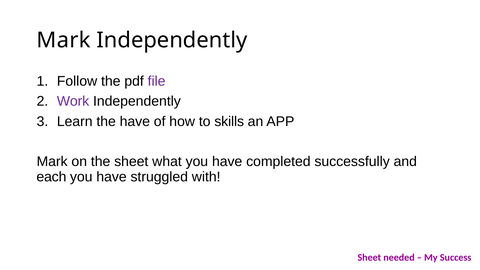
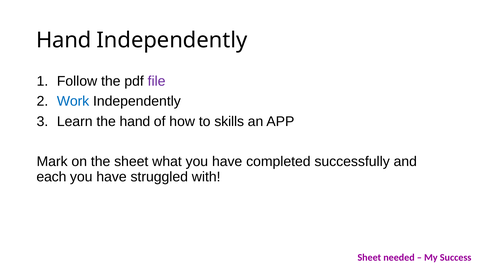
Mark at (64, 40): Mark -> Hand
Work colour: purple -> blue
the have: have -> hand
